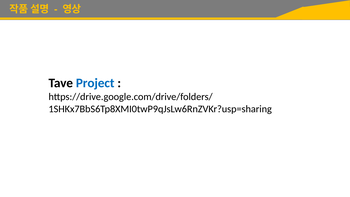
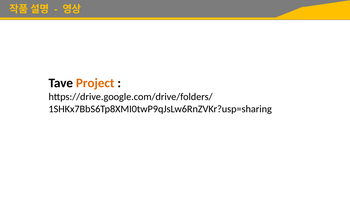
Project colour: blue -> orange
